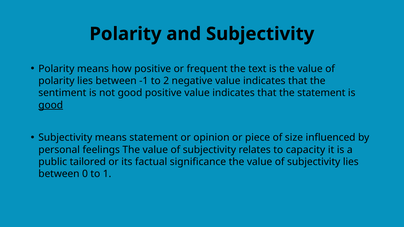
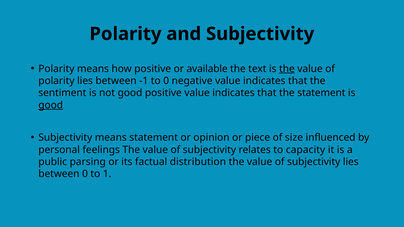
frequent: frequent -> available
the at (287, 69) underline: none -> present
to 2: 2 -> 0
tailored: tailored -> parsing
significance: significance -> distribution
